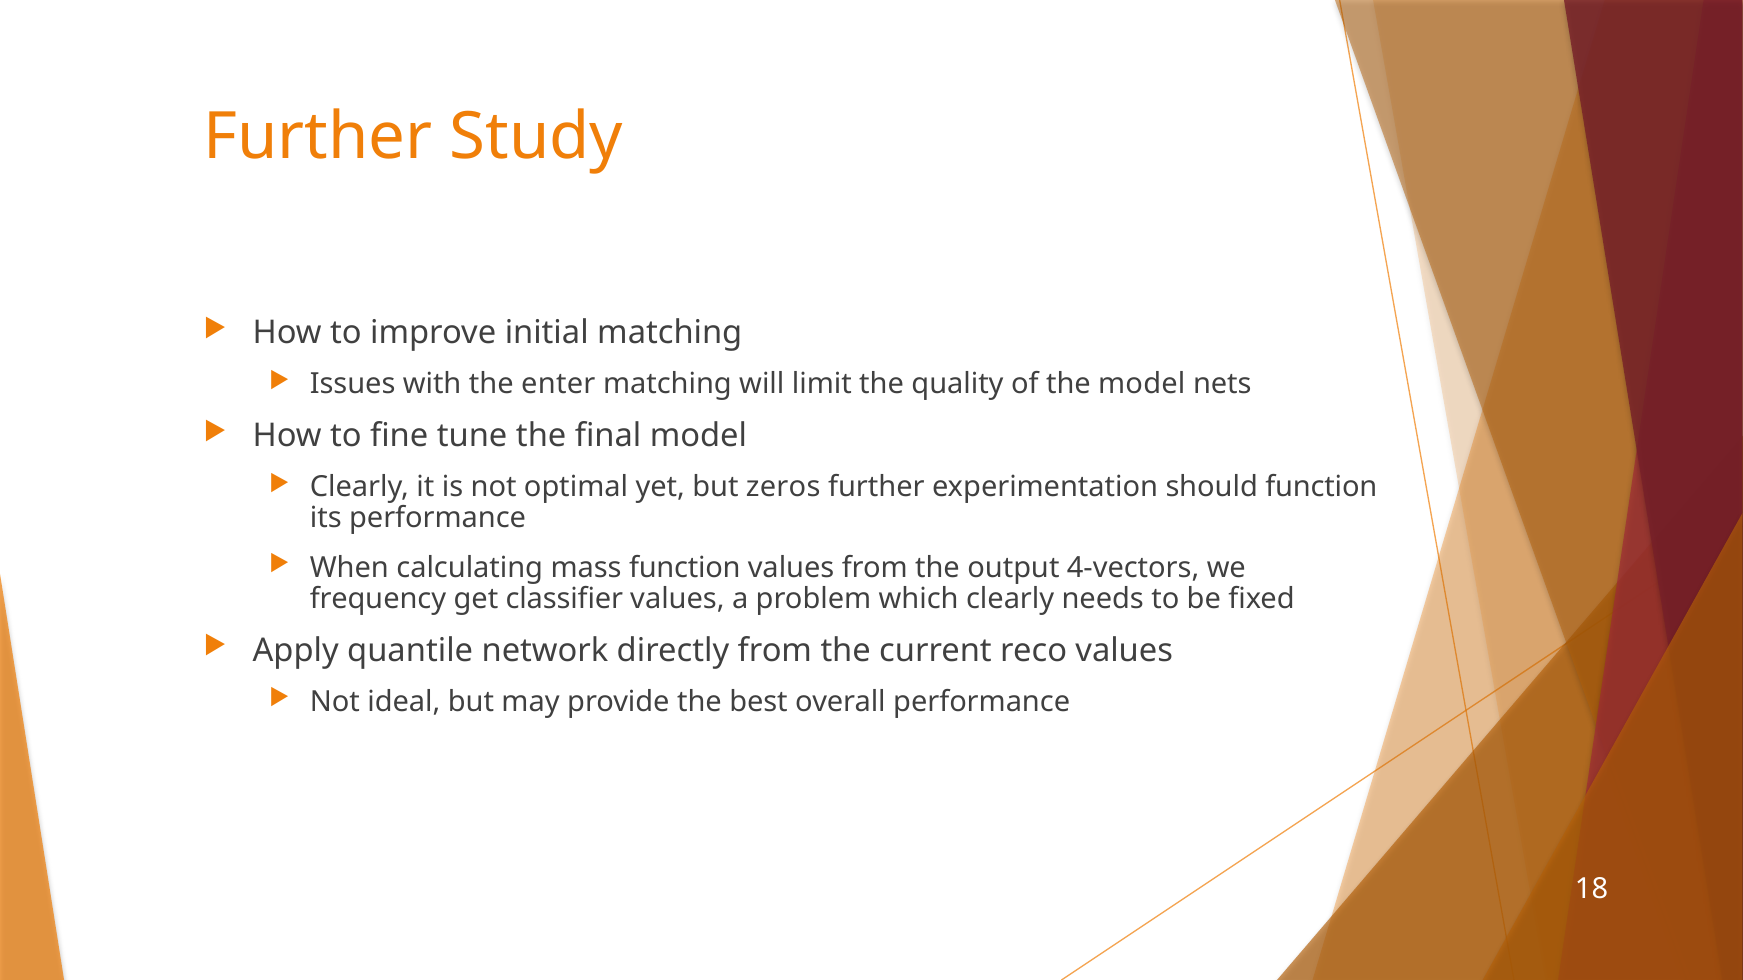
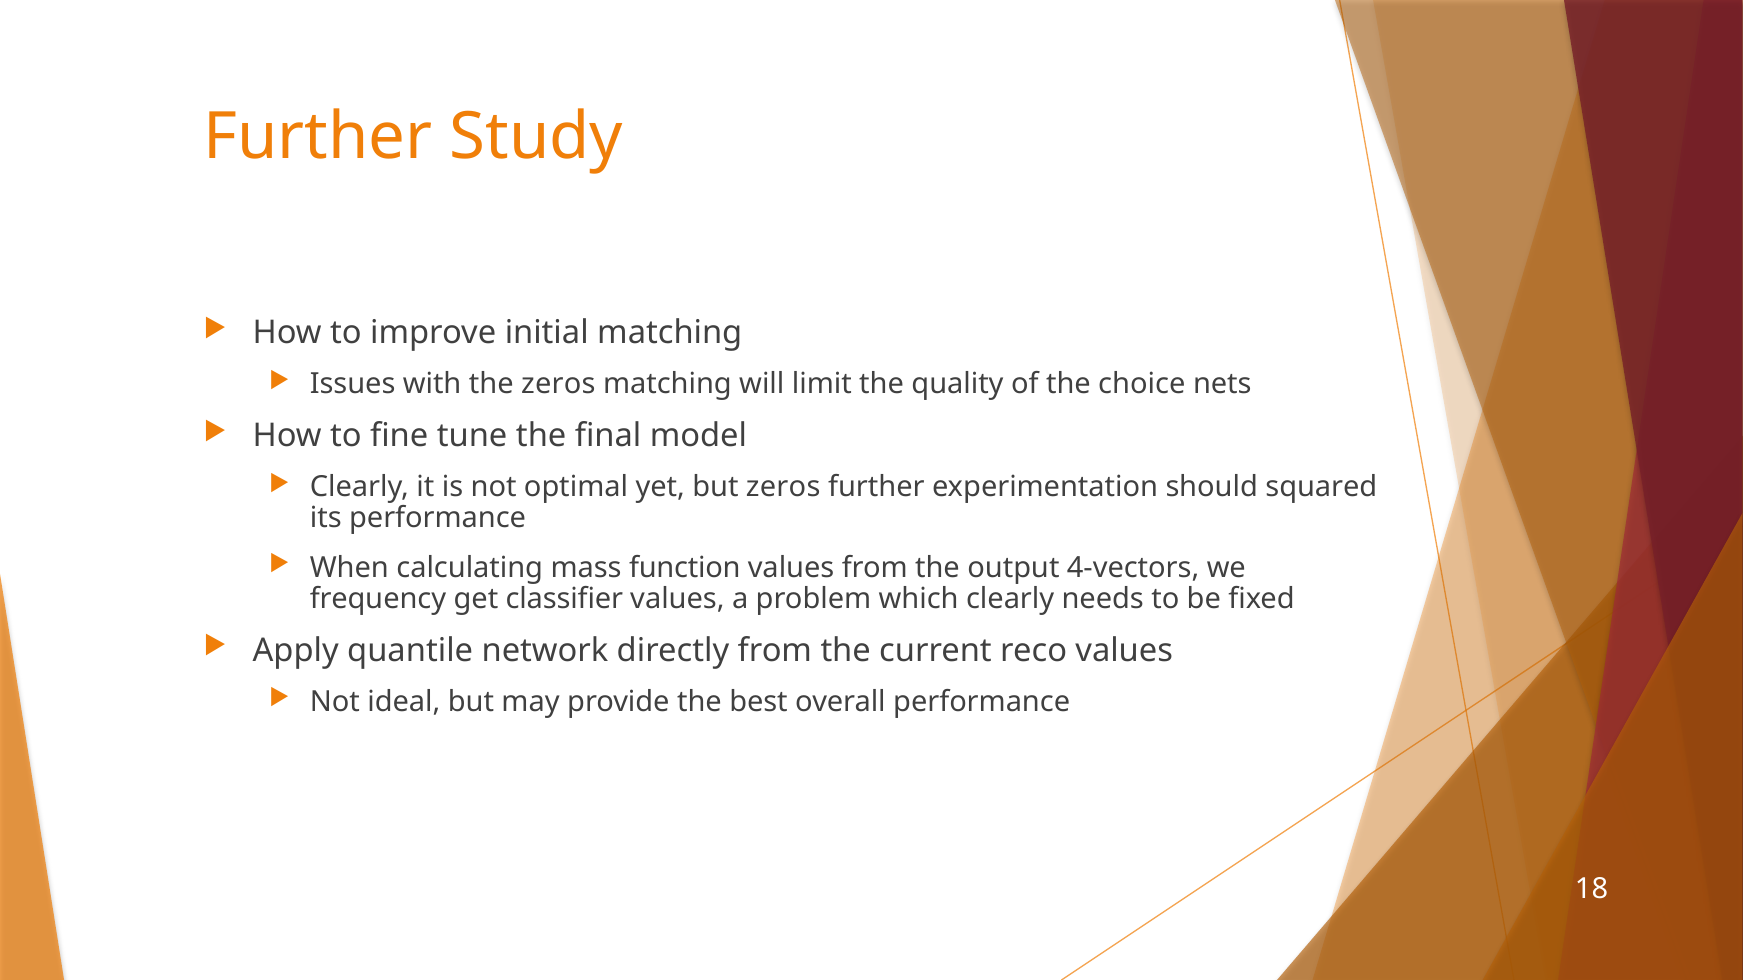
the enter: enter -> zeros
the model: model -> choice
should function: function -> squared
